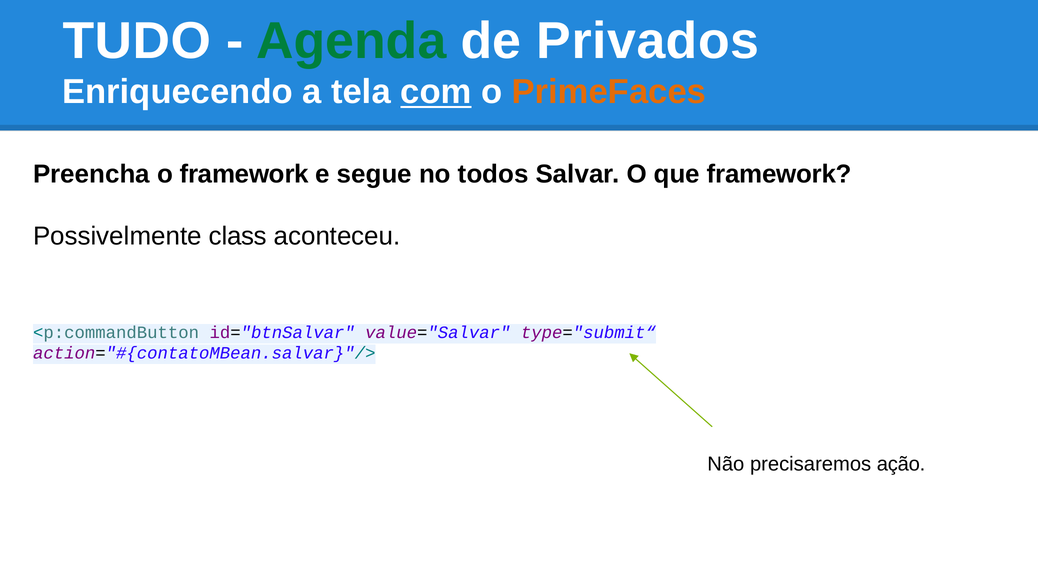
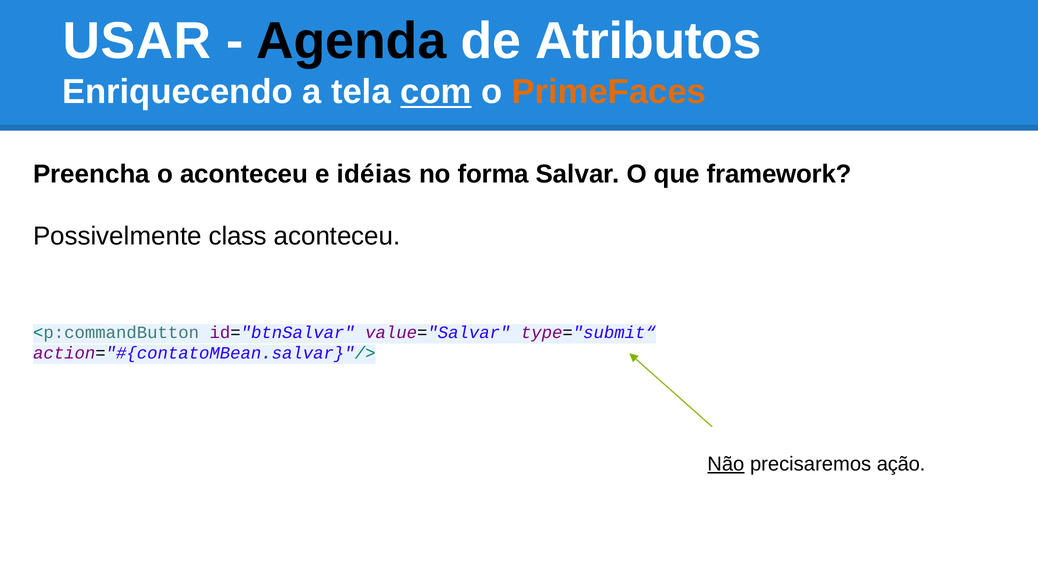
TUDO: TUDO -> USAR
Agenda colour: green -> black
Privados: Privados -> Atributos
o framework: framework -> aconteceu
segue: segue -> idéias
todos: todos -> forma
Não underline: none -> present
